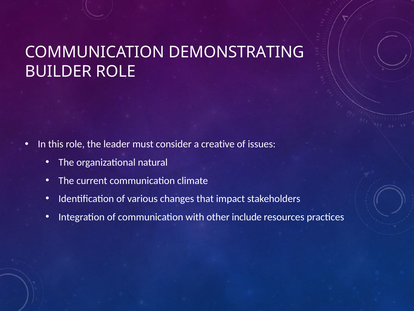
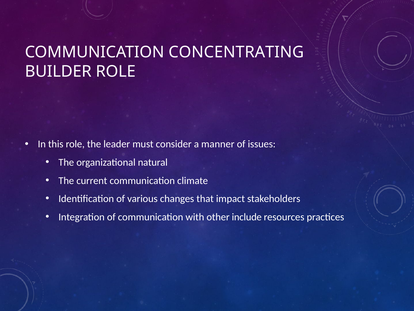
DEMONSTRATING: DEMONSTRATING -> CONCENTRATING
creative: creative -> manner
